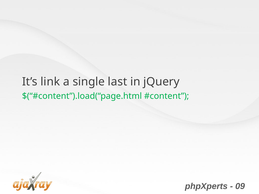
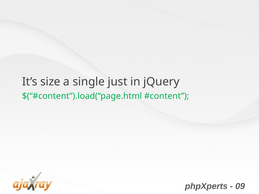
link: link -> size
last: last -> just
